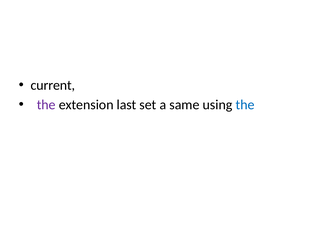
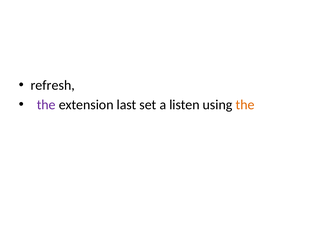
current: current -> refresh
same: same -> listen
the at (245, 105) colour: blue -> orange
